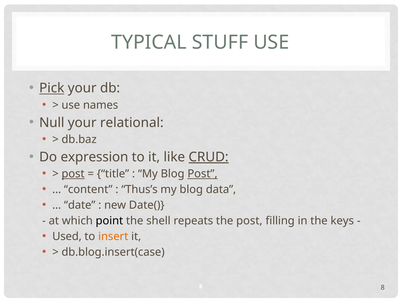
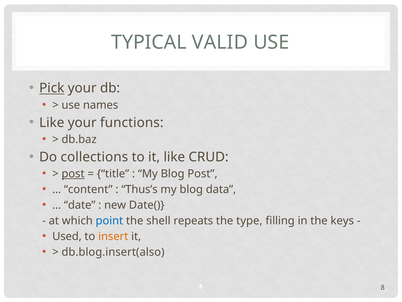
STUFF: STUFF -> VALID
Null at (52, 122): Null -> Like
relational: relational -> functions
expression: expression -> collections
CRUD underline: present -> none
Post at (202, 174) underline: present -> none
point colour: black -> blue
the post: post -> type
db.blog.insert(case: db.blog.insert(case -> db.blog.insert(also
